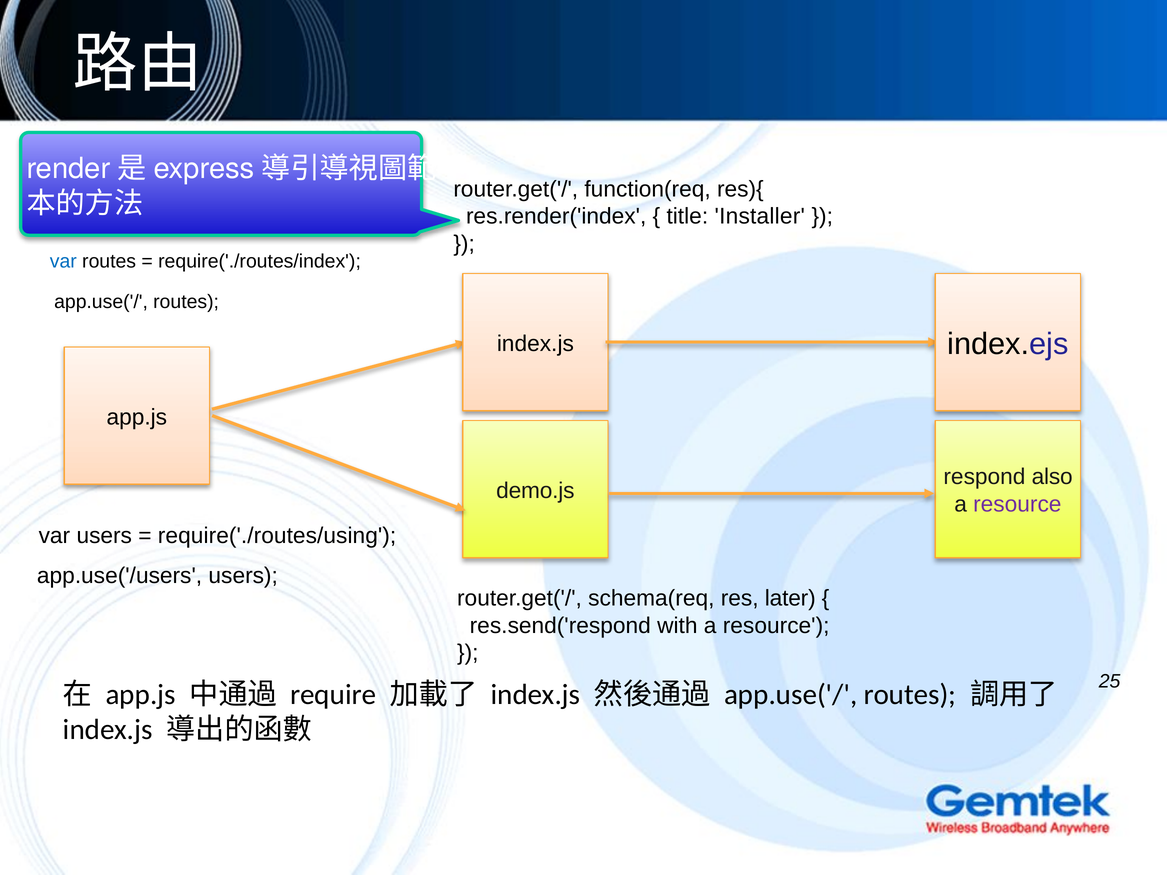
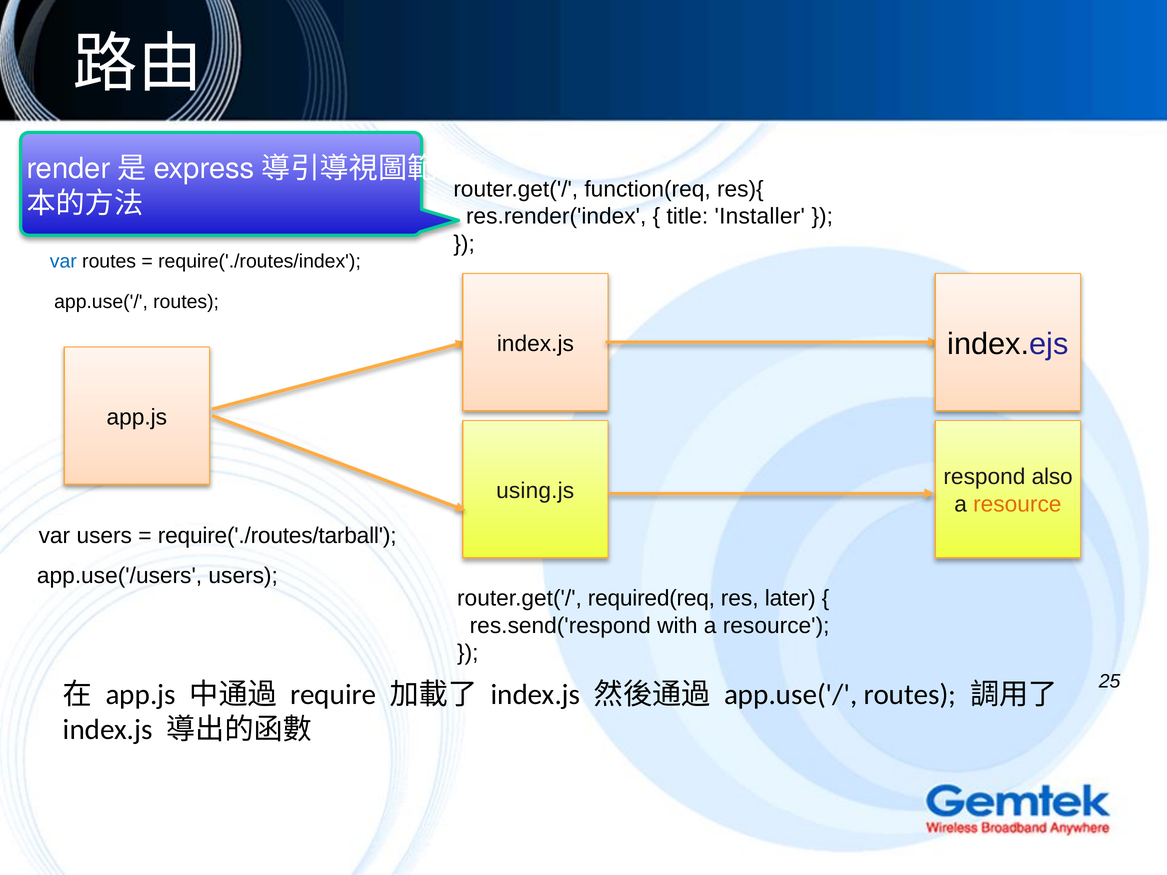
demo.js: demo.js -> using.js
resource at (1017, 504) colour: purple -> orange
require('./routes/using: require('./routes/using -> require('./routes/tarball
schema(req: schema(req -> required(req
